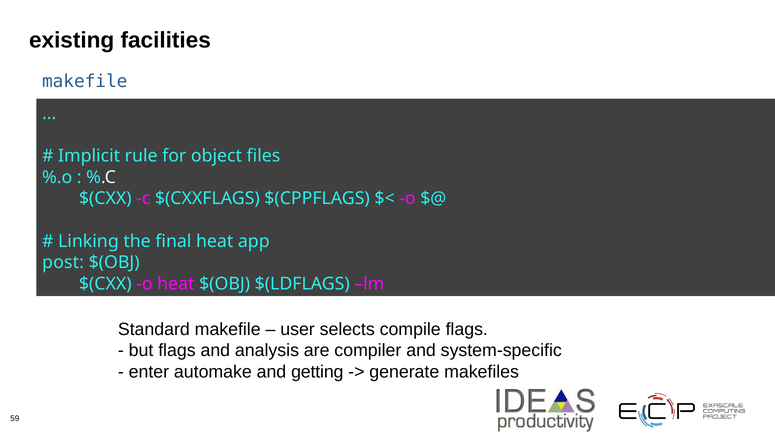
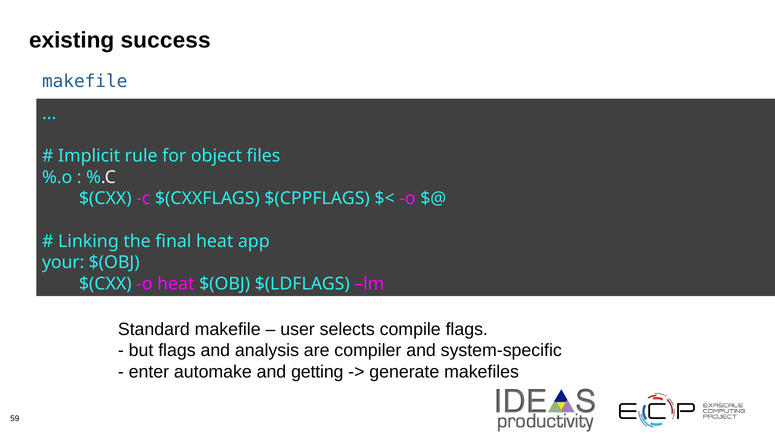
facilities: facilities -> success
post: post -> your
